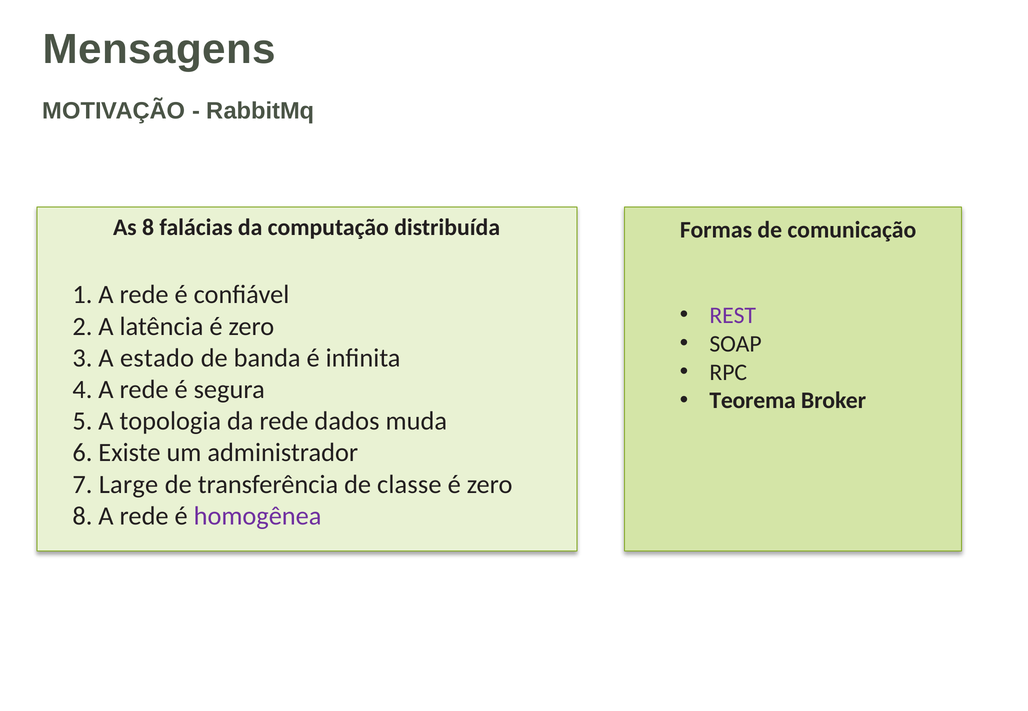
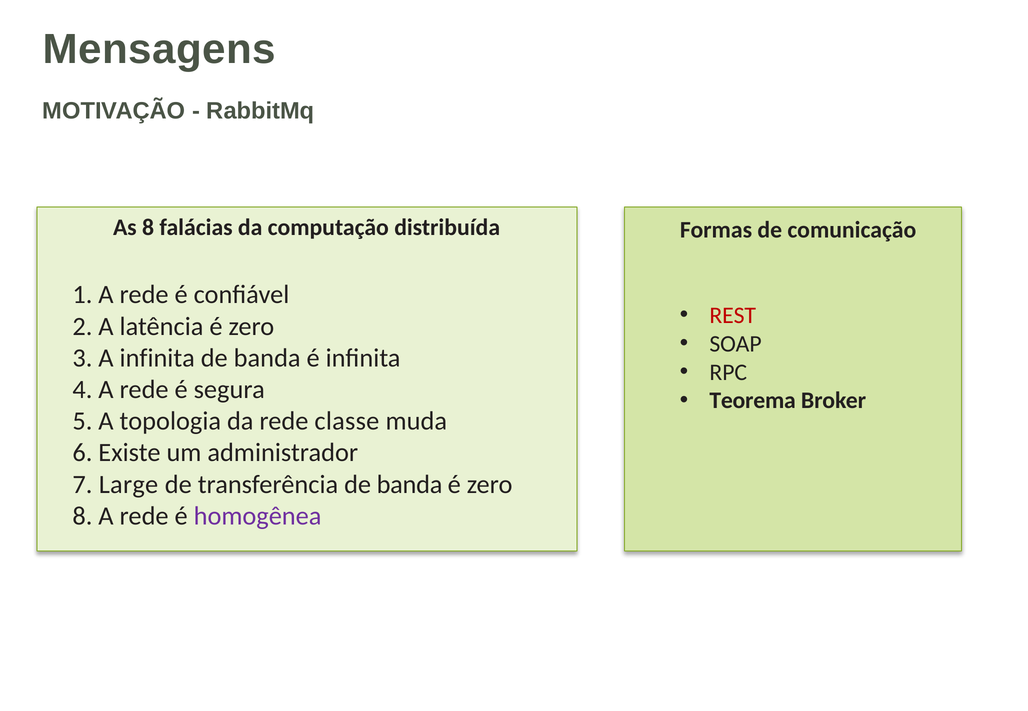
REST colour: purple -> red
A estado: estado -> infinita
dados: dados -> classe
transferência de classe: classe -> banda
